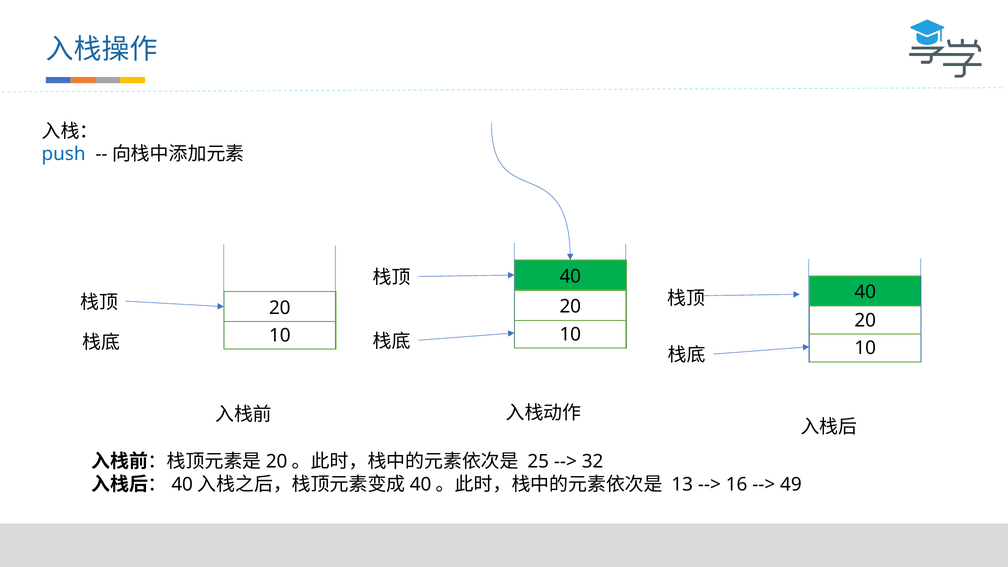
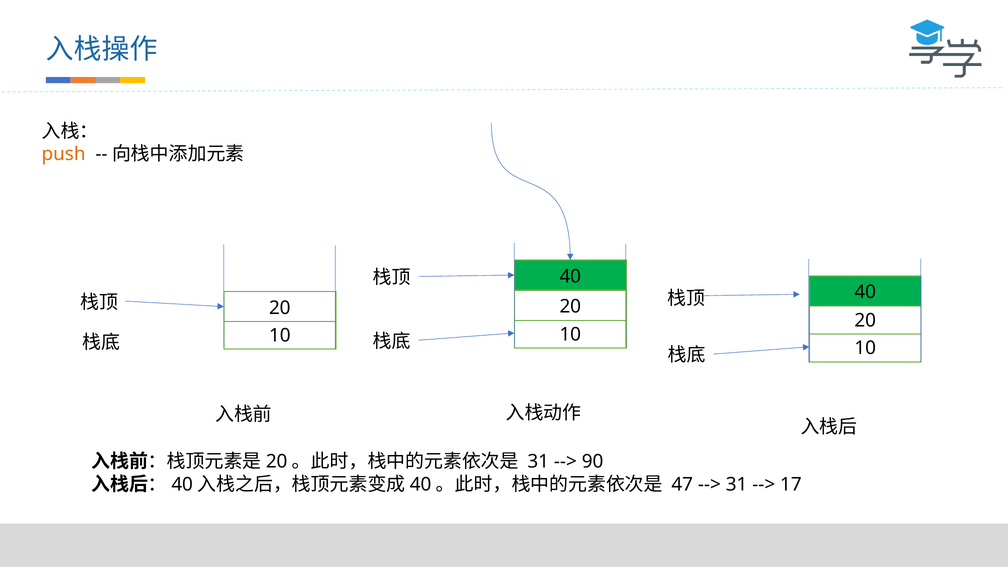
push colour: blue -> orange
25 at (538, 462): 25 -> 31
32: 32 -> 90
13: 13 -> 47
16 at (737, 484): 16 -> 31
49: 49 -> 17
